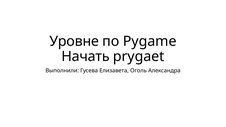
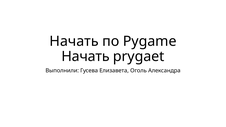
Уровне at (74, 41): Уровне -> Начать
